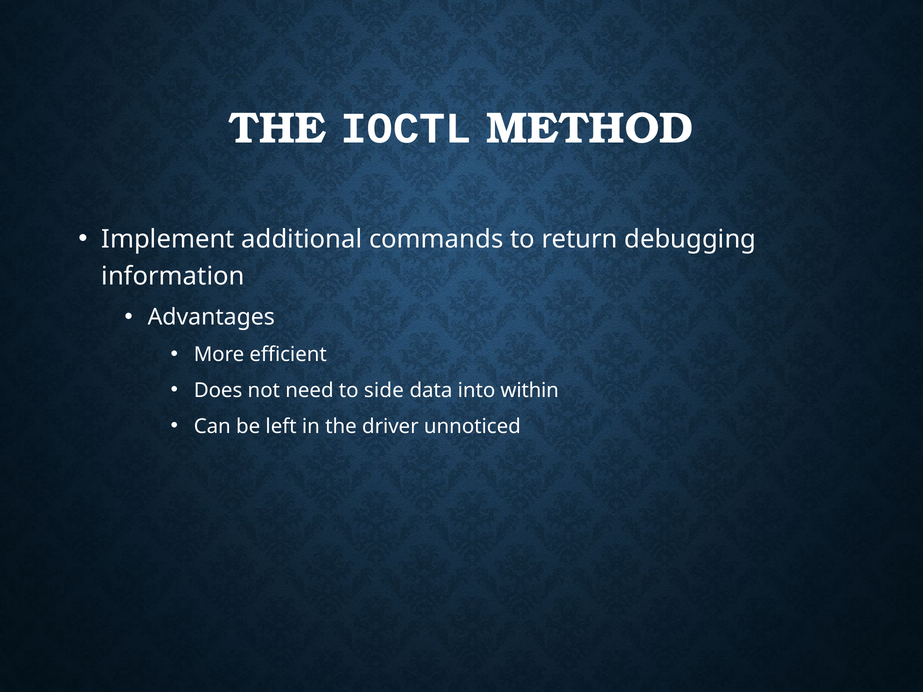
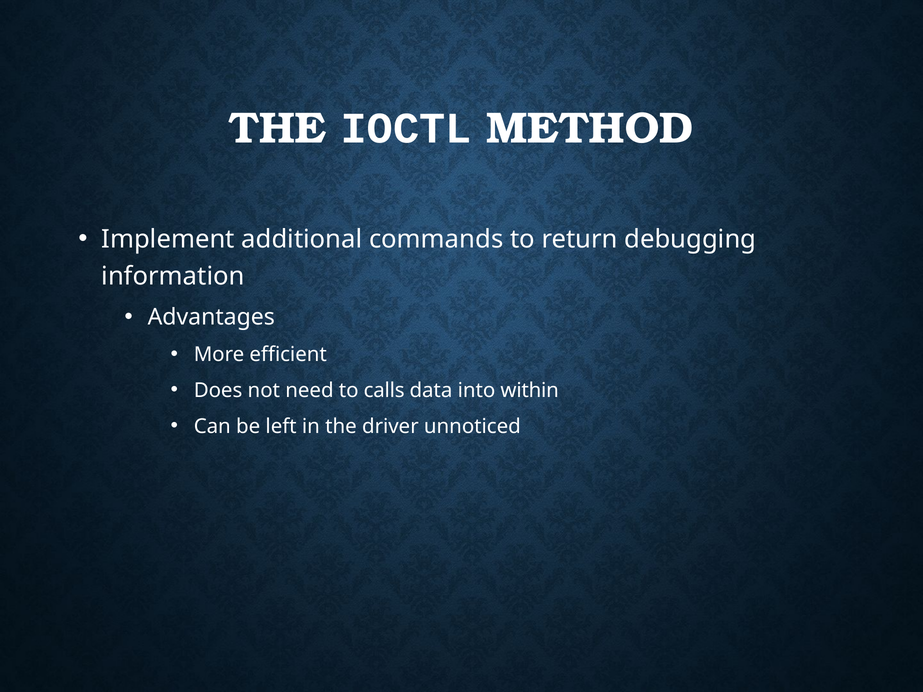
side: side -> calls
